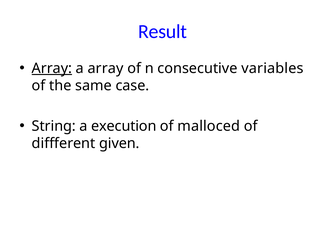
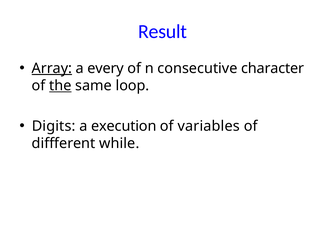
a array: array -> every
variables: variables -> character
the underline: none -> present
case: case -> loop
String: String -> Digits
malloced: malloced -> variables
given: given -> while
